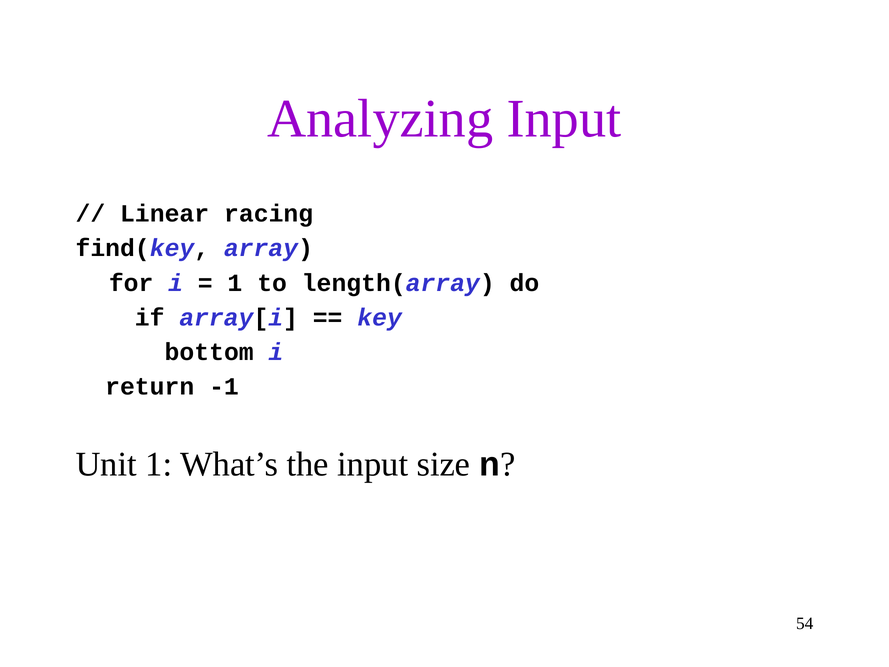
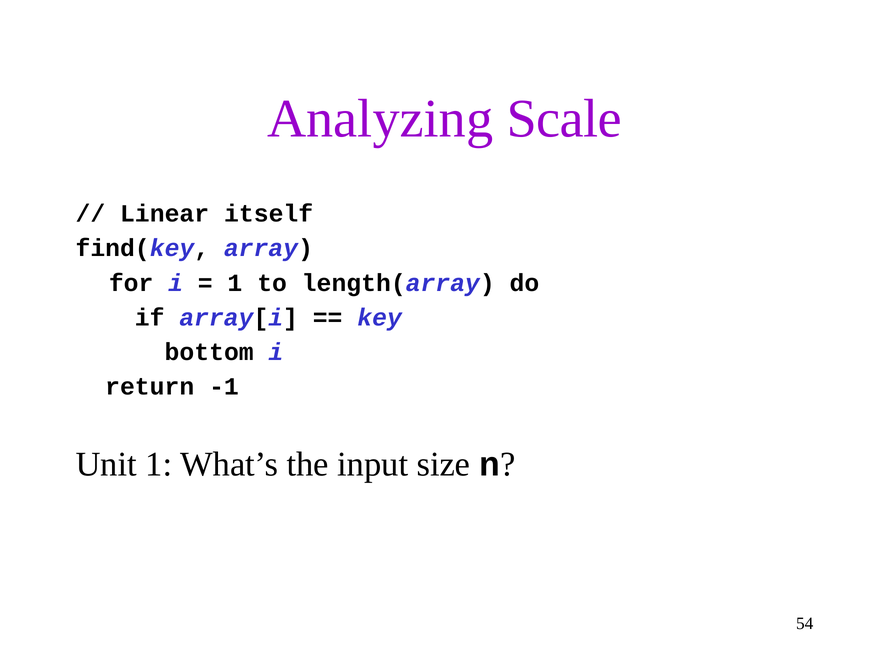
Analyzing Input: Input -> Scale
racing: racing -> itself
